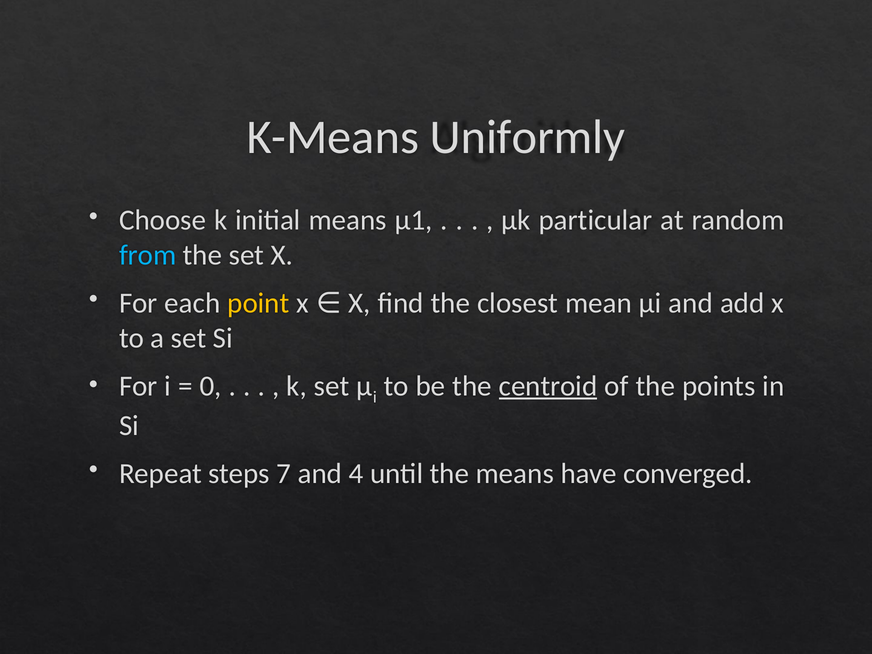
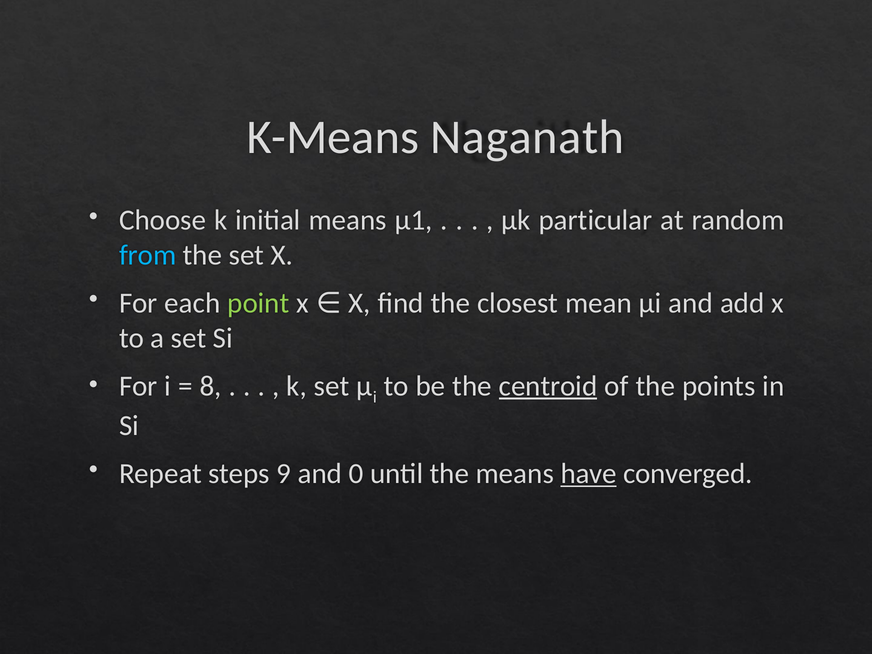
Uniformly: Uniformly -> Naganath
point colour: yellow -> light green
0: 0 -> 8
7: 7 -> 9
4: 4 -> 0
have underline: none -> present
